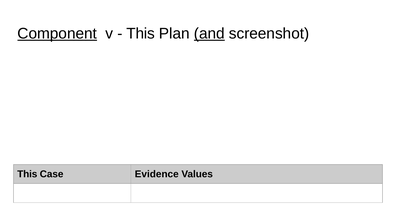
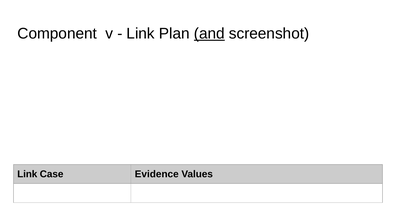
Component underline: present -> none
This at (141, 34): This -> Link
This at (27, 174): This -> Link
